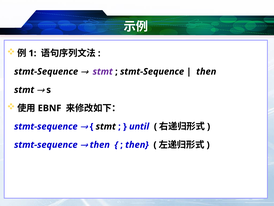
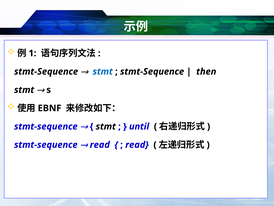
stmt at (103, 71) colour: purple -> blue
then at (100, 144): then -> read
then at (137, 144): then -> read
